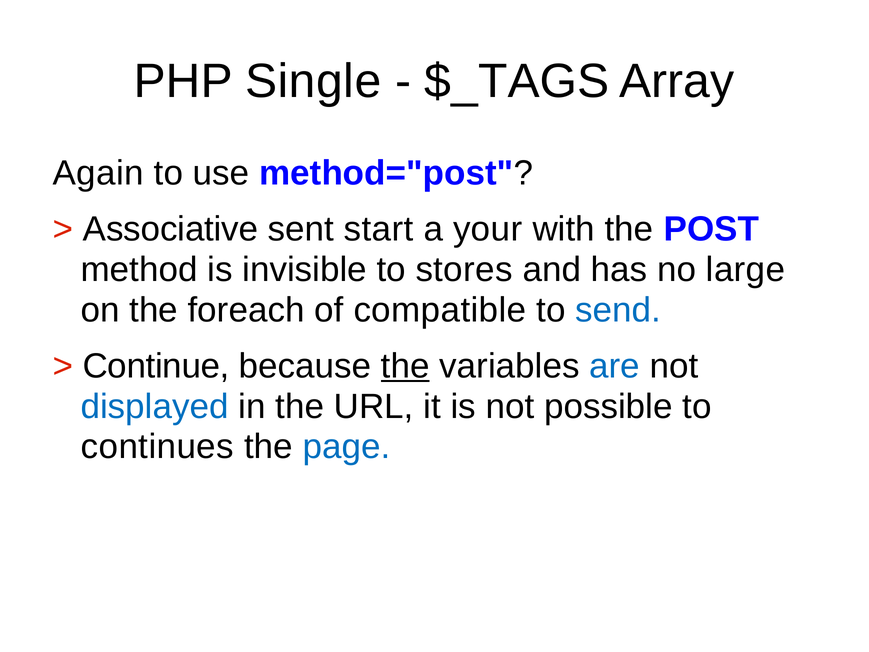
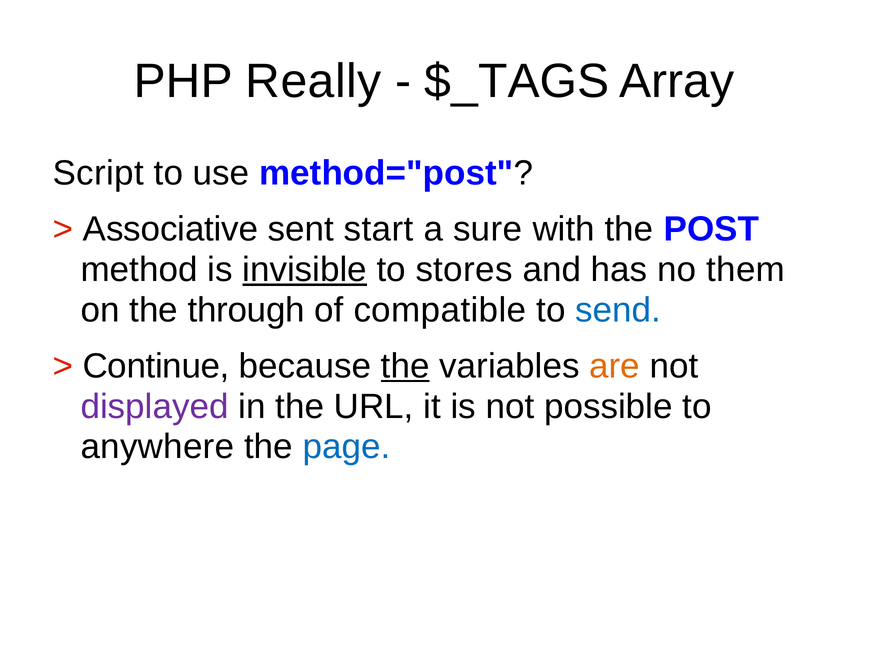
Single: Single -> Really
Again: Again -> Script
your: your -> sure
invisible underline: none -> present
large: large -> them
foreach: foreach -> through
are colour: blue -> orange
displayed colour: blue -> purple
continues: continues -> anywhere
